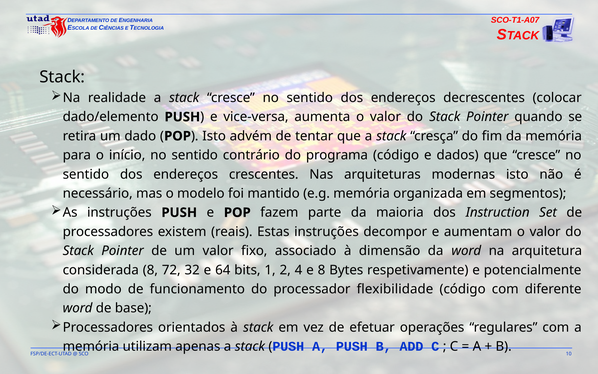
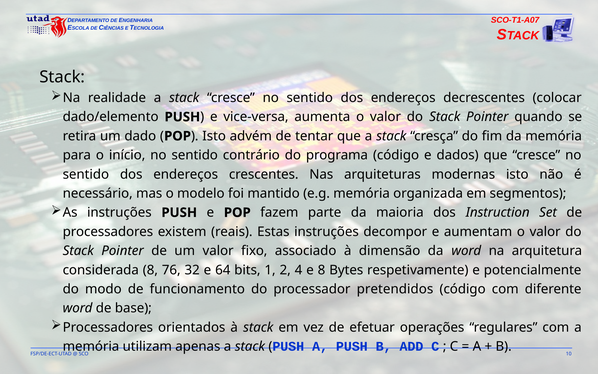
72: 72 -> 76
flexibilidade: flexibilidade -> pretendidos
